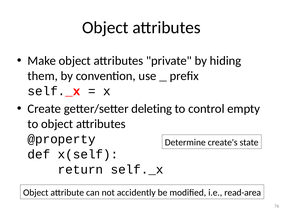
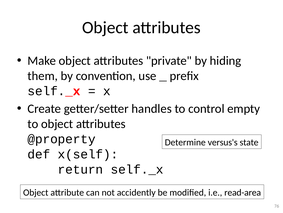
deleting: deleting -> handles
create's: create's -> versus's
